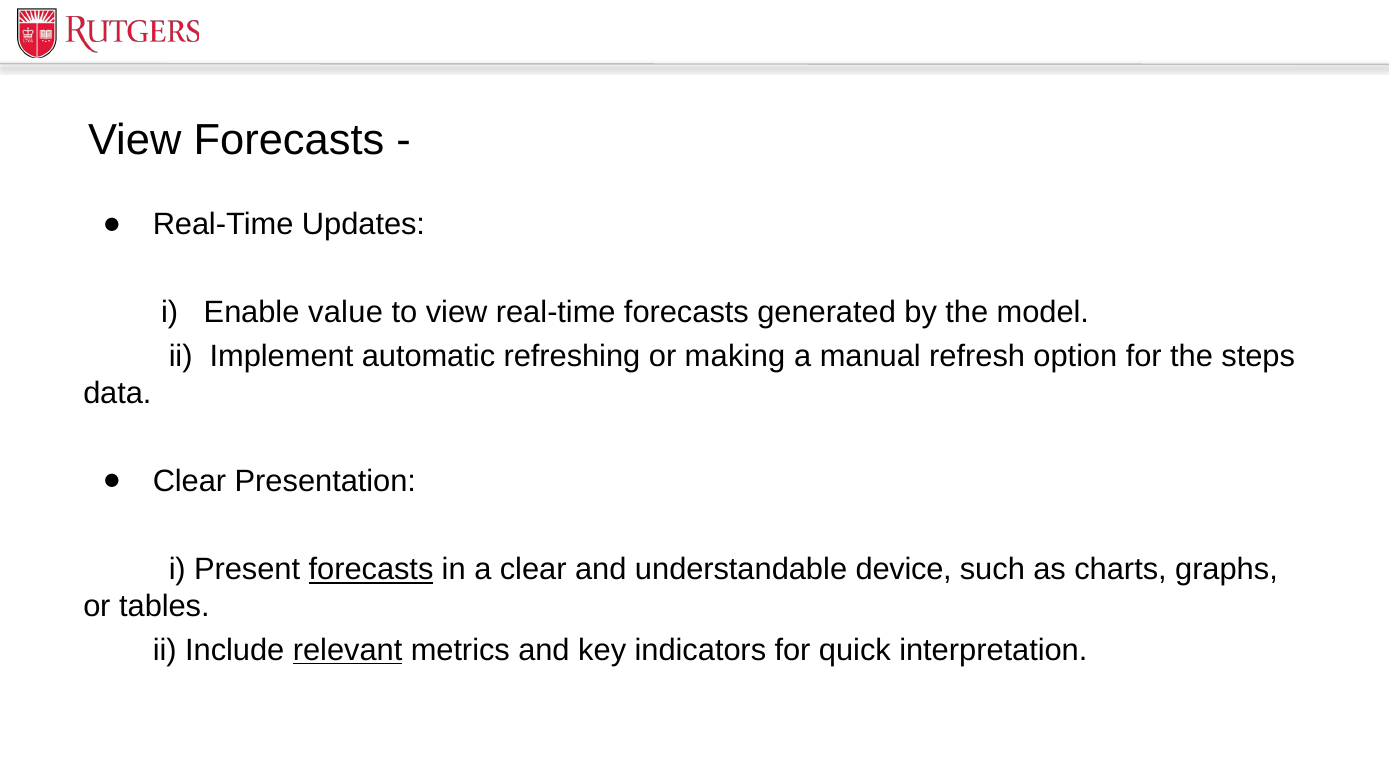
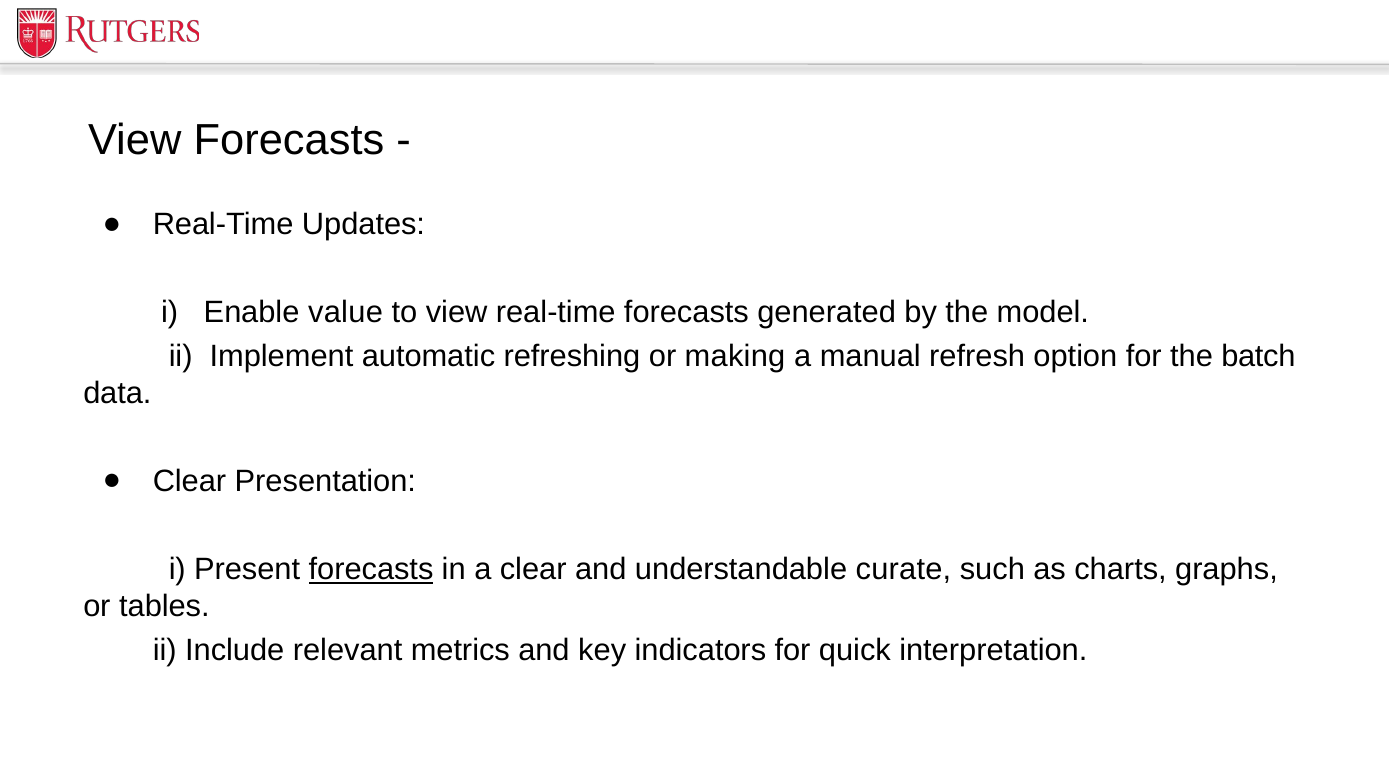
steps: steps -> batch
device: device -> curate
relevant underline: present -> none
